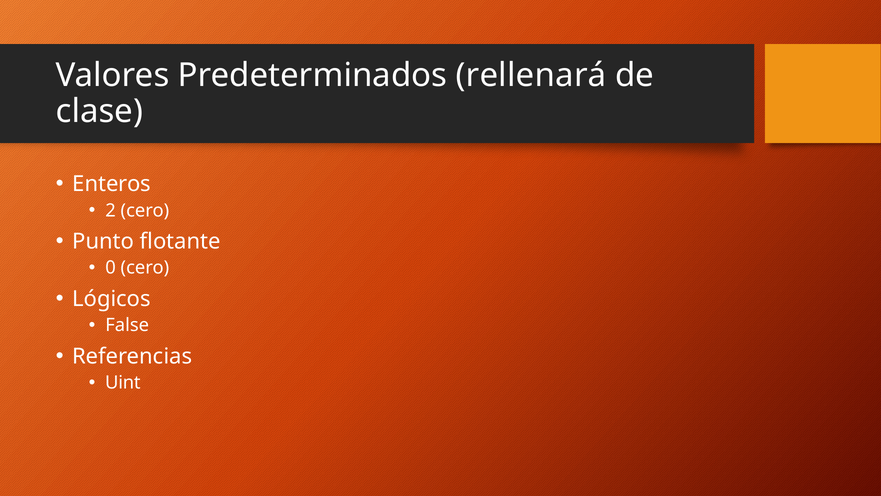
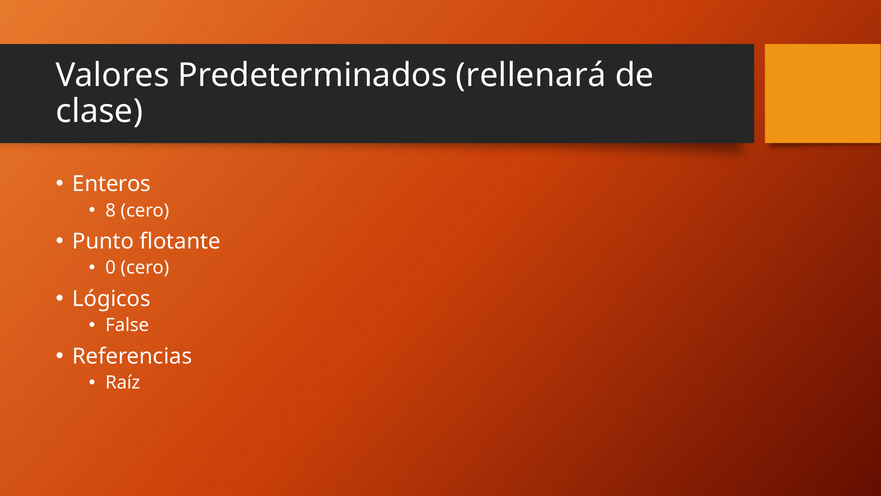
2: 2 -> 8
Uint: Uint -> Raíz
